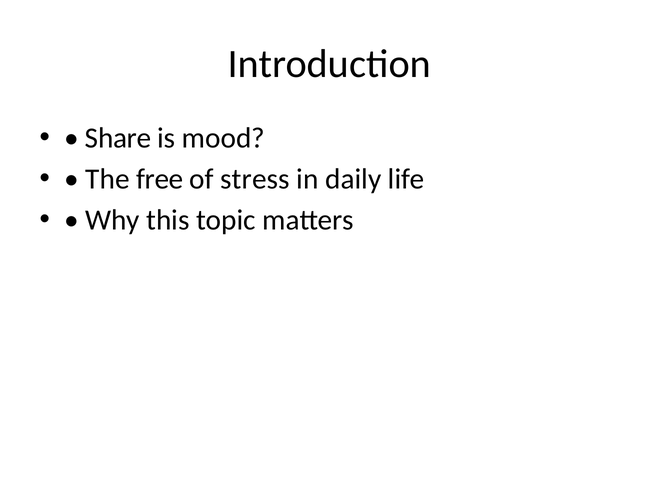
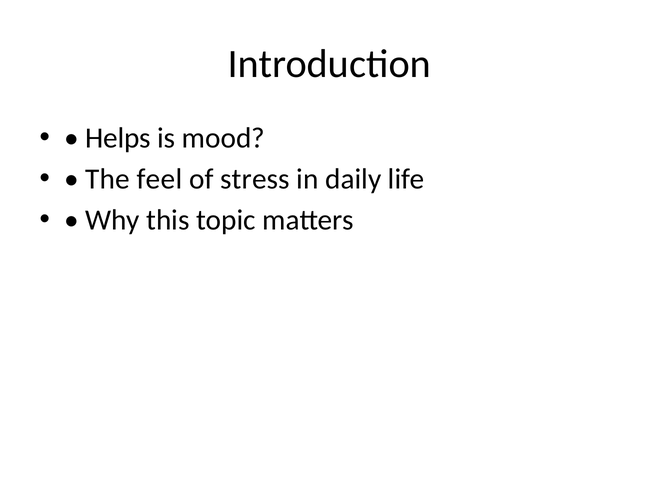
Share: Share -> Helps
free: free -> feel
